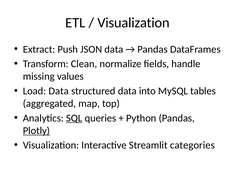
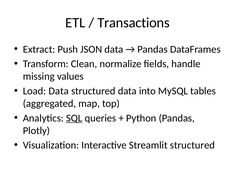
Visualization at (133, 23): Visualization -> Transactions
Plotly underline: present -> none
Streamlit categories: categories -> structured
